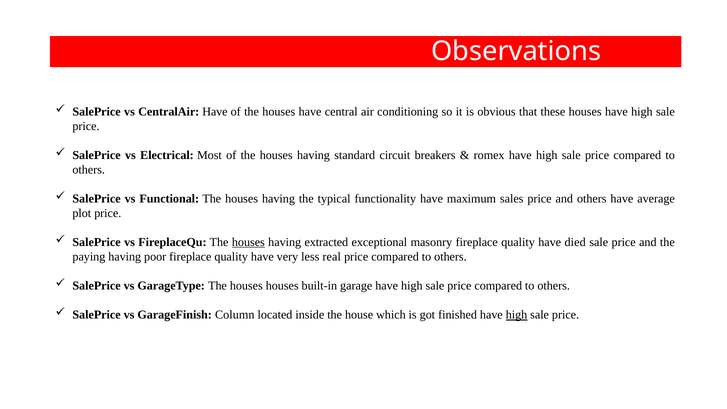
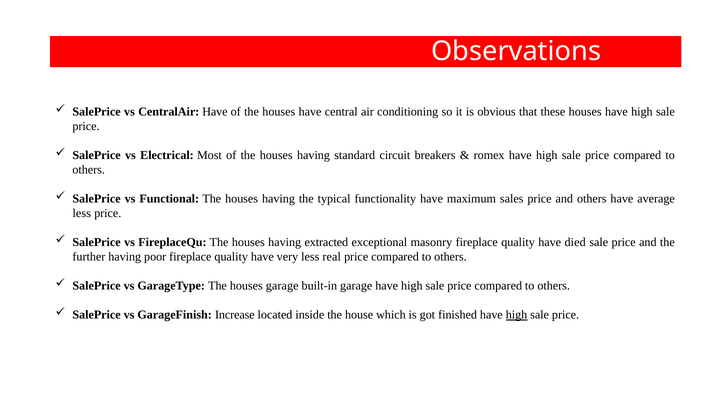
plot at (82, 213): plot -> less
houses at (248, 242) underline: present -> none
paying: paying -> further
houses houses: houses -> garage
Column: Column -> Increase
